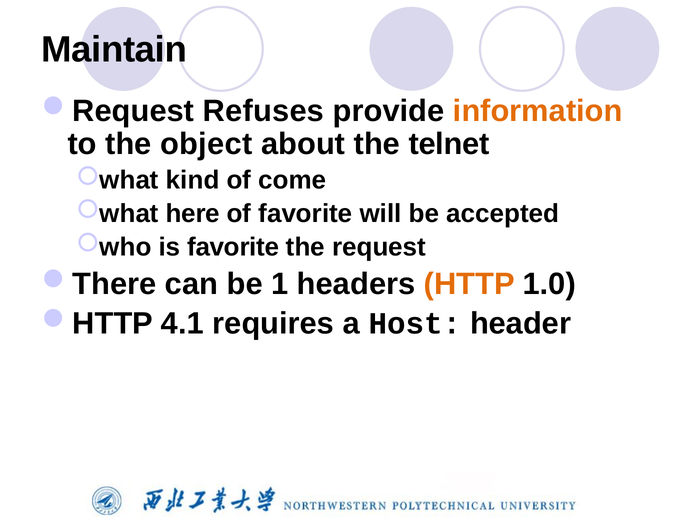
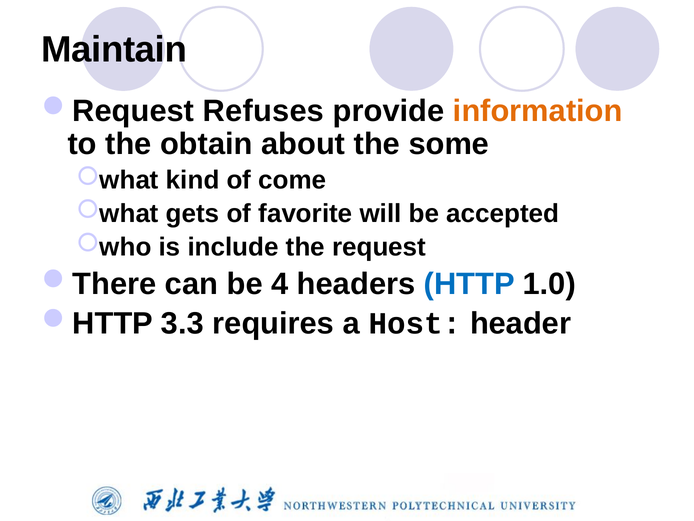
object: object -> obtain
telnet: telnet -> some
here: here -> gets
is favorite: favorite -> include
1: 1 -> 4
HTTP colour: orange -> blue
4.1: 4.1 -> 3.3
